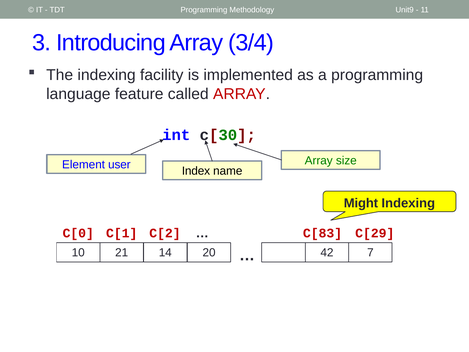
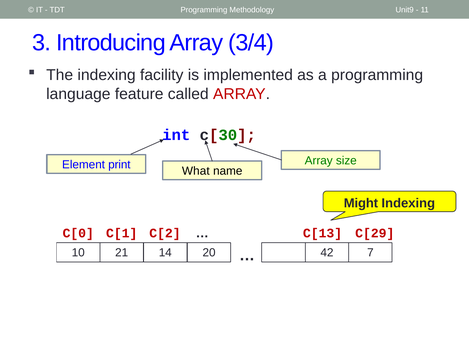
user: user -> print
Index: Index -> What
C[83: C[83 -> C[13
